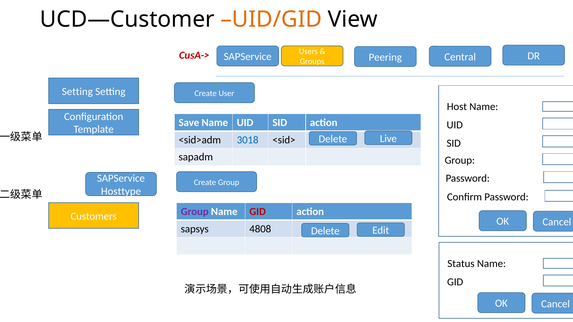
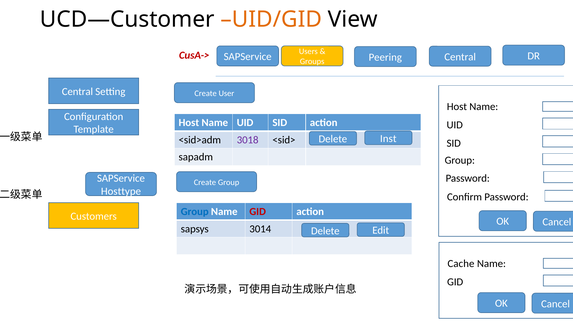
Setting at (77, 92): Setting -> Central
Save at (189, 123): Save -> Host
Live: Live -> Inst
3018 colour: blue -> purple
Group at (195, 212) colour: purple -> blue
4808: 4808 -> 3014
Status: Status -> Cache
